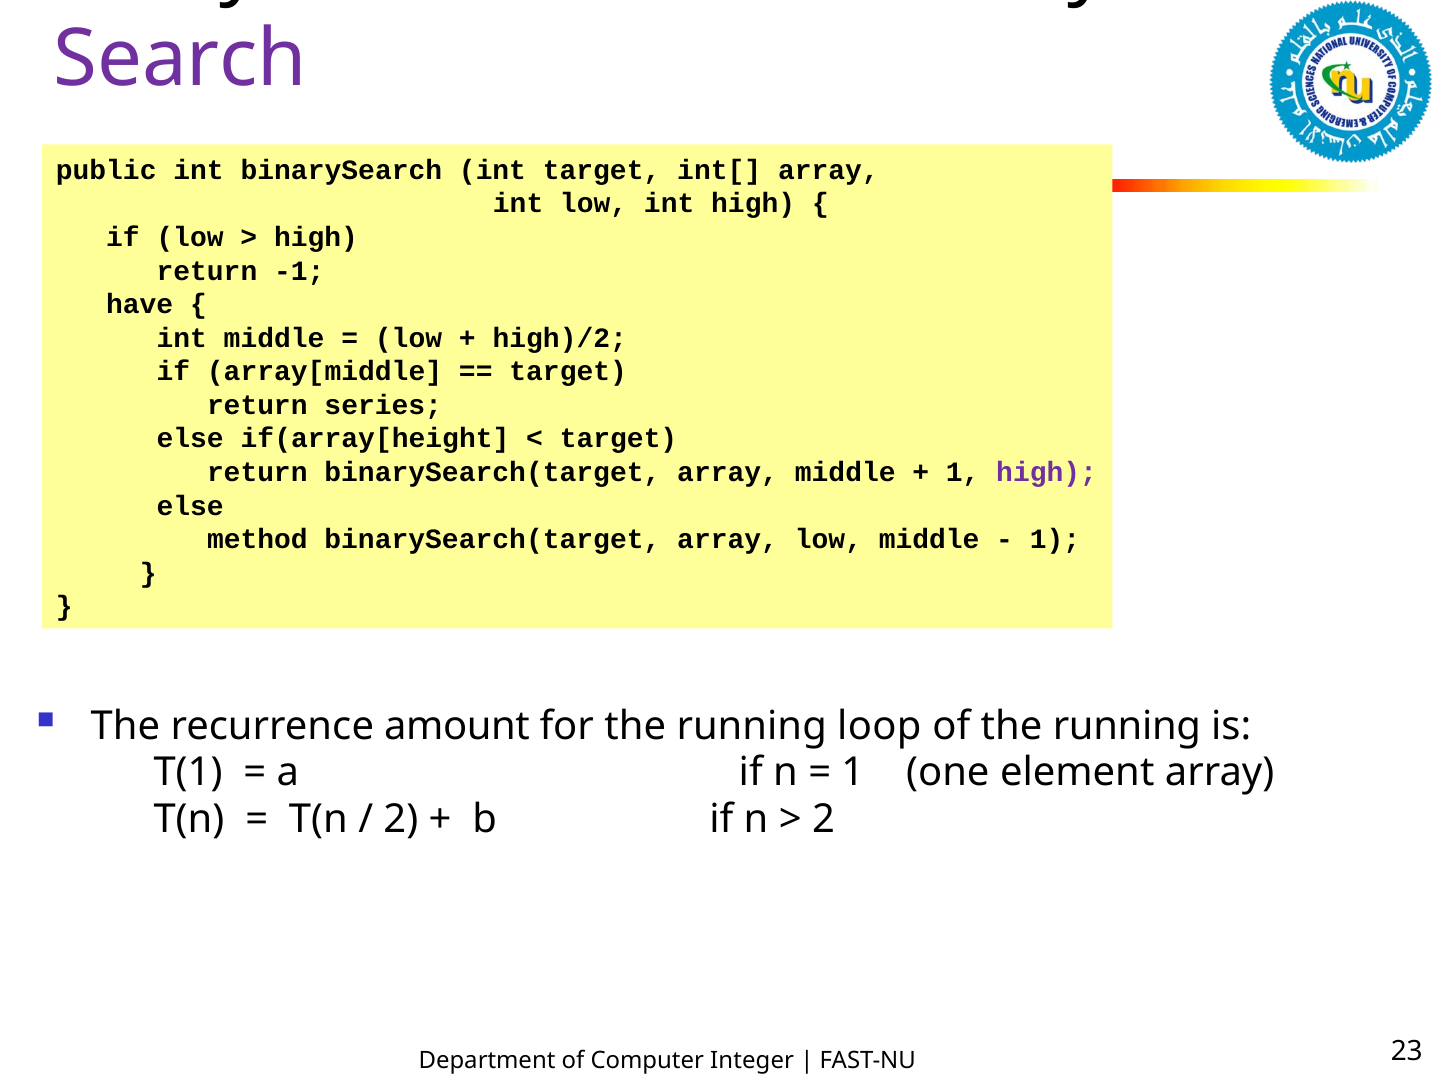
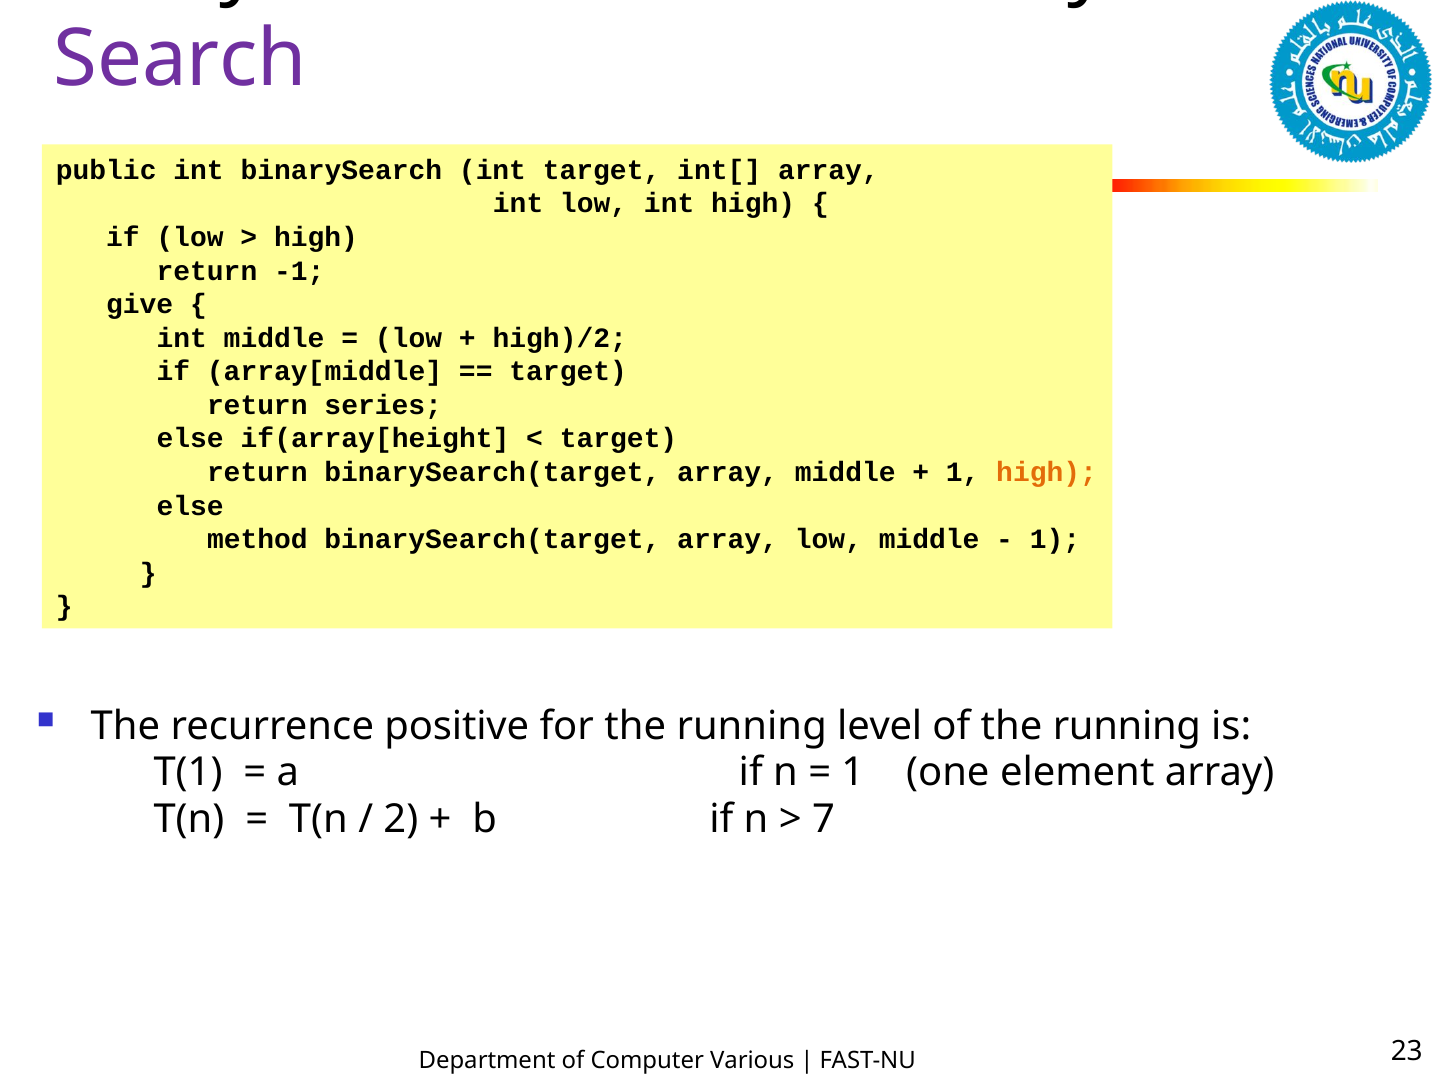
have: have -> give
high at (1047, 472) colour: purple -> orange
amount: amount -> positive
loop: loop -> level
2 at (824, 819): 2 -> 7
Integer: Integer -> Various
